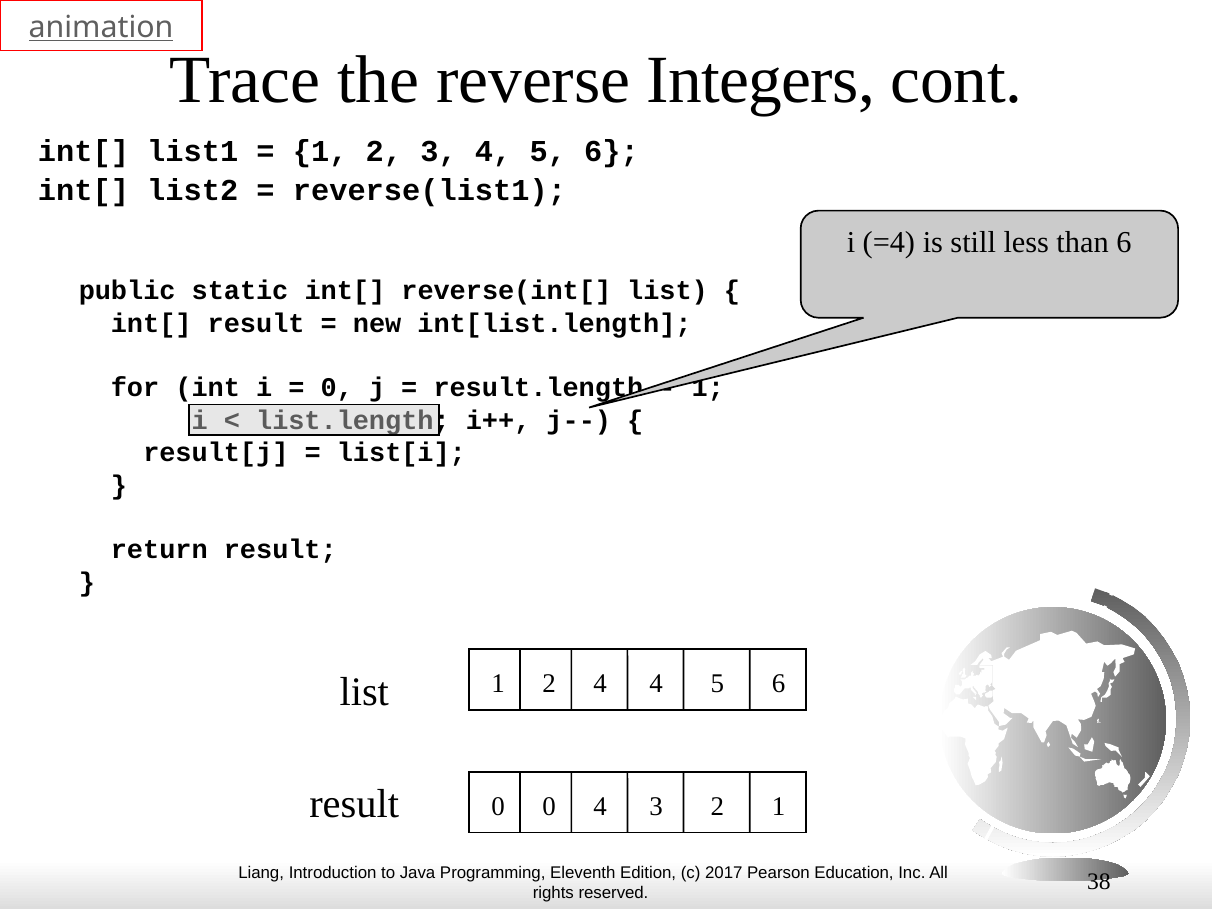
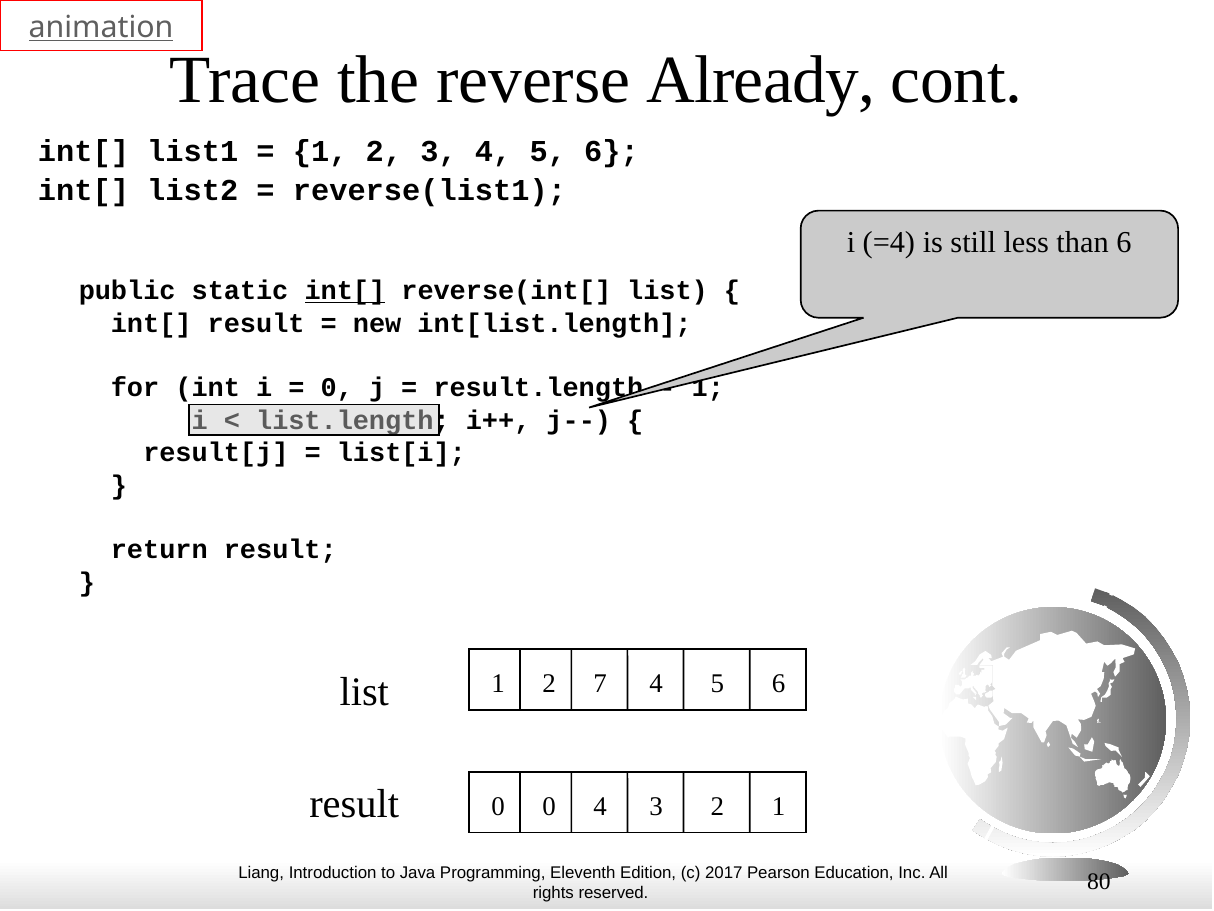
Integers: Integers -> Already
int[ at (345, 291) underline: none -> present
2 4: 4 -> 7
38: 38 -> 80
